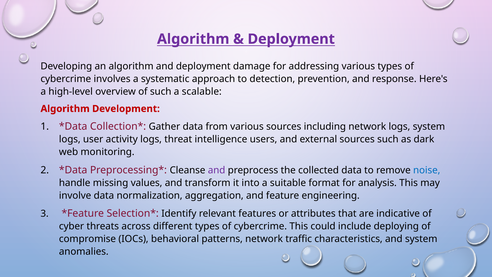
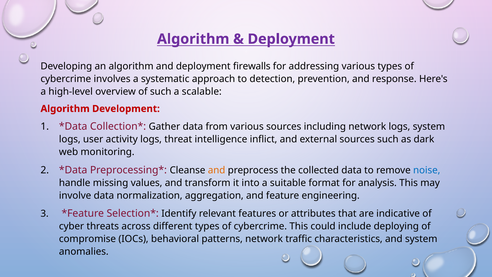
damage: damage -> firewalls
users: users -> inflict
and at (217, 170) colour: purple -> orange
